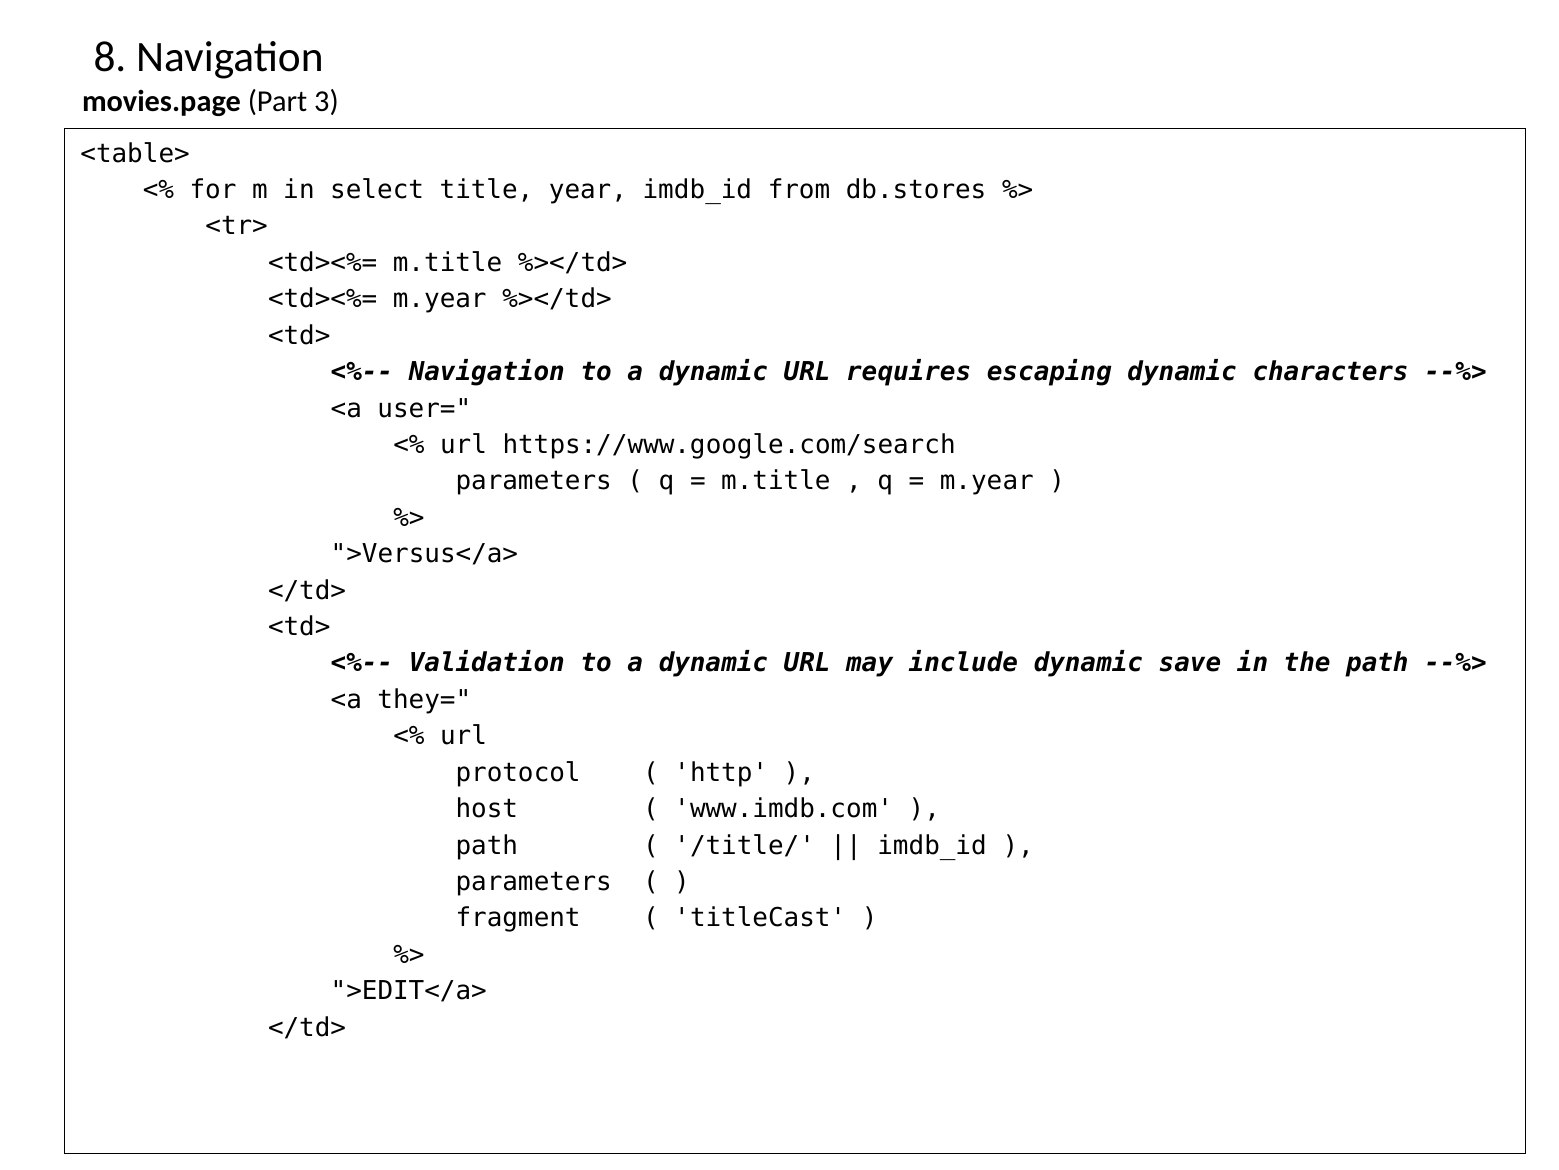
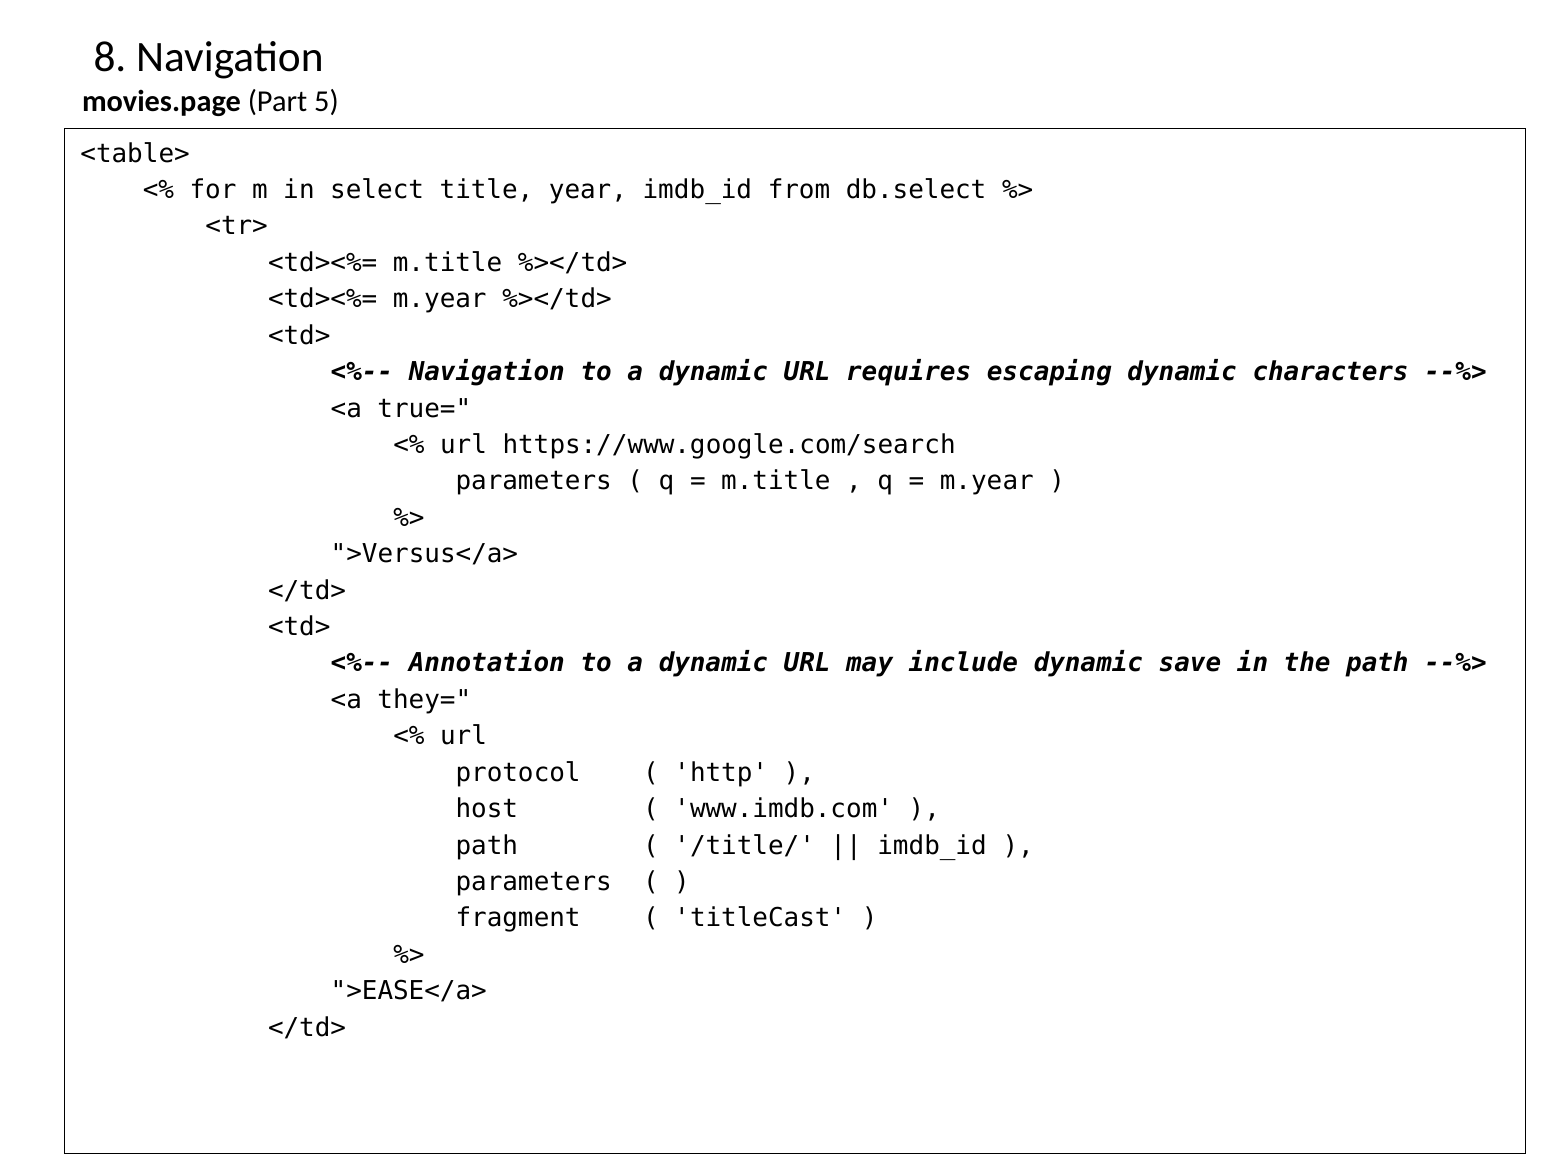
3: 3 -> 5
db.stores: db.stores -> db.select
user=: user= -> true=
Validation: Validation -> Annotation
>EDIT</a>: >EDIT</a> -> >EASE</a>
